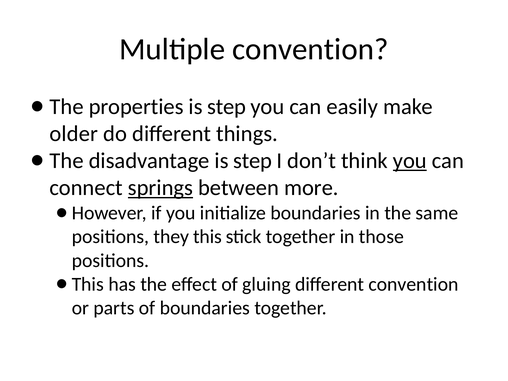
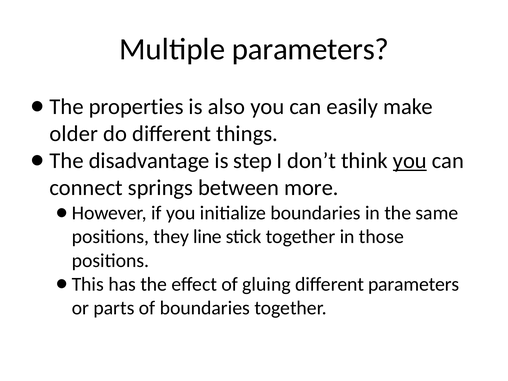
Multiple convention: convention -> parameters
step at (227, 107): step -> also
springs underline: present -> none
this: this -> line
different convention: convention -> parameters
